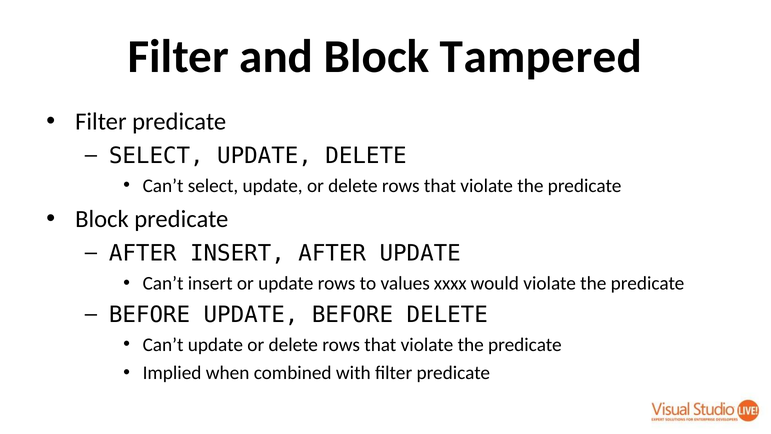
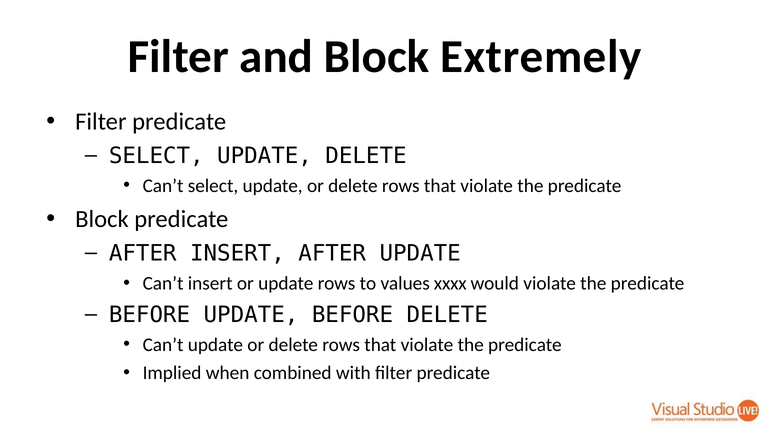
Tampered: Tampered -> Extremely
